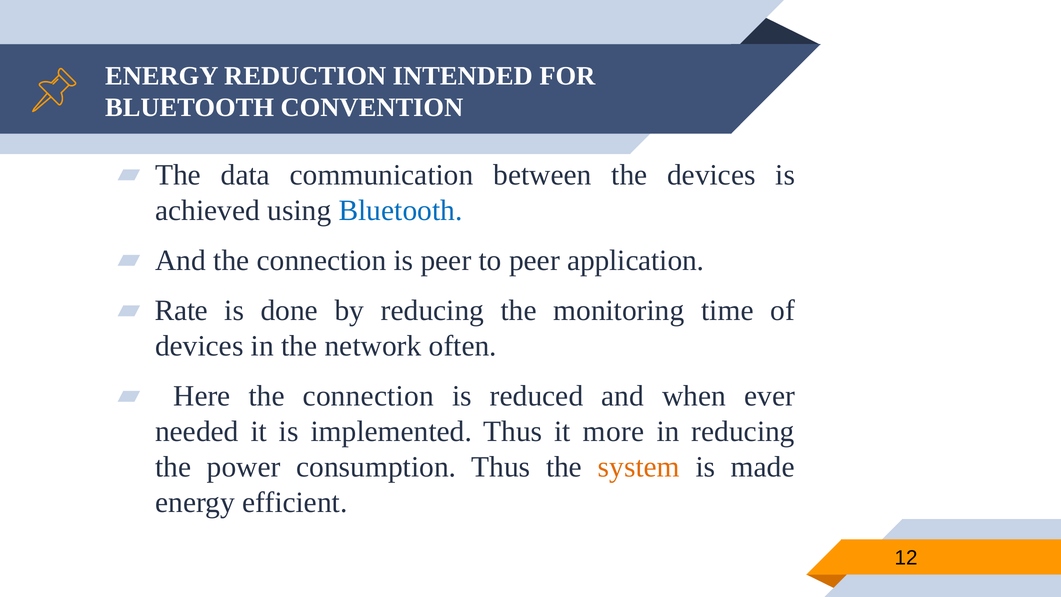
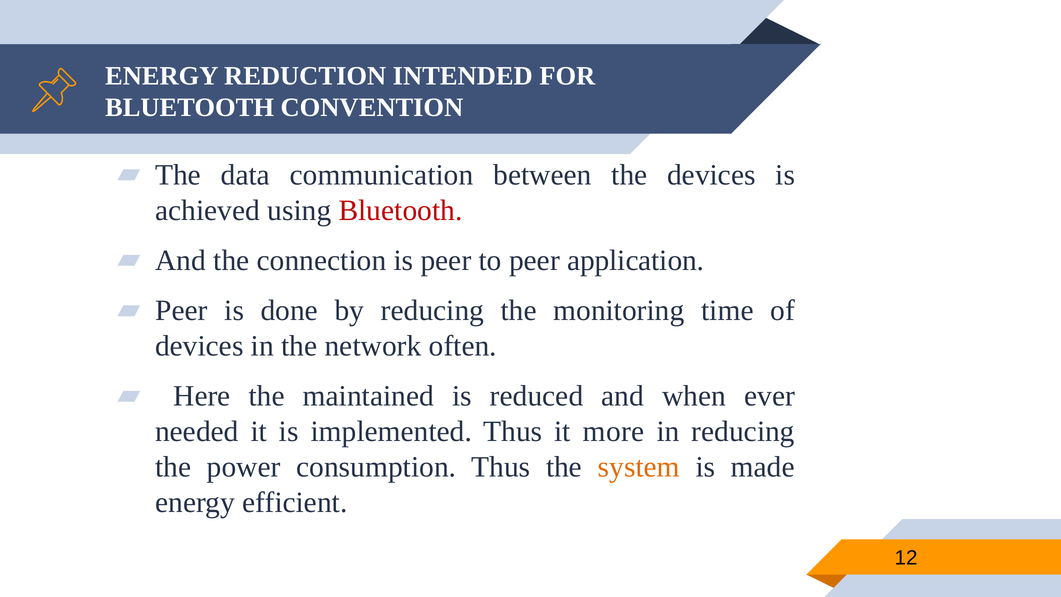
Bluetooth at (401, 210) colour: blue -> red
Rate at (182, 311): Rate -> Peer
Here the connection: connection -> maintained
